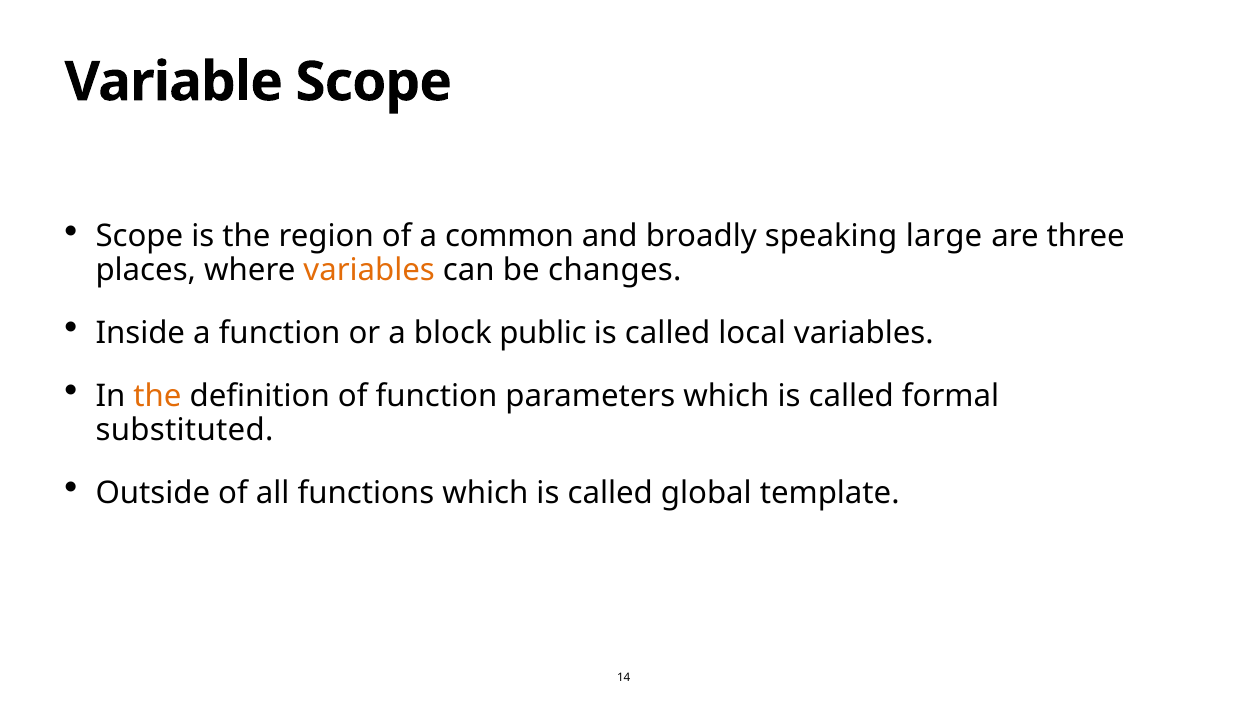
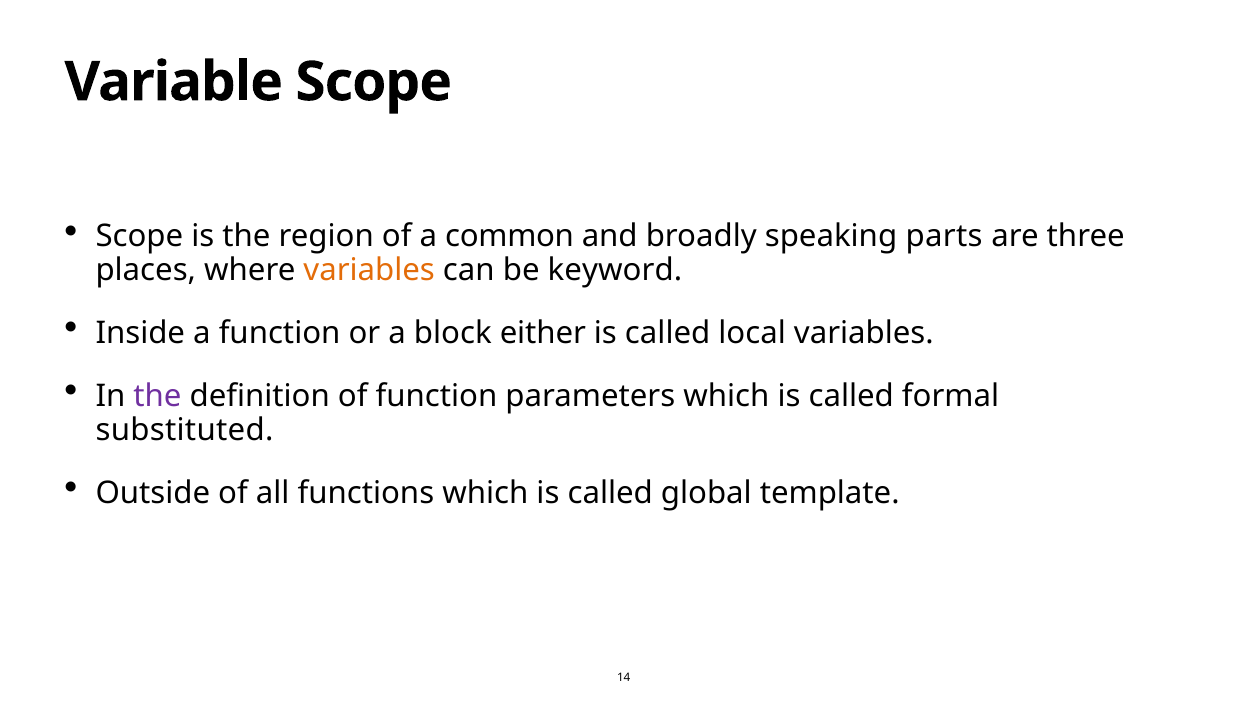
large: large -> parts
changes: changes -> keyword
public: public -> either
the at (158, 396) colour: orange -> purple
